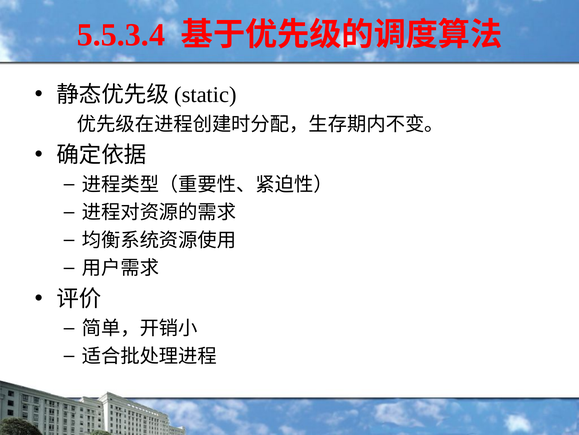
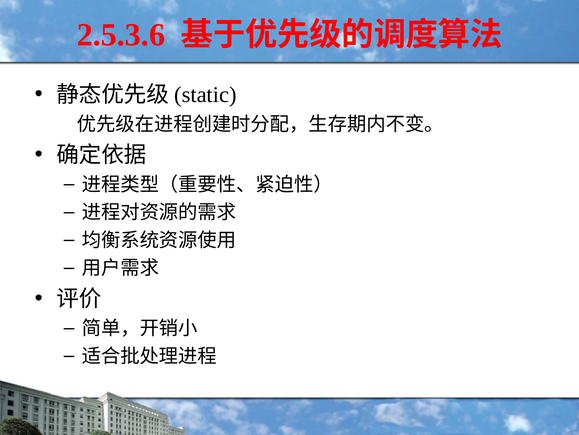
5.5.3.4: 5.5.3.4 -> 2.5.3.6
